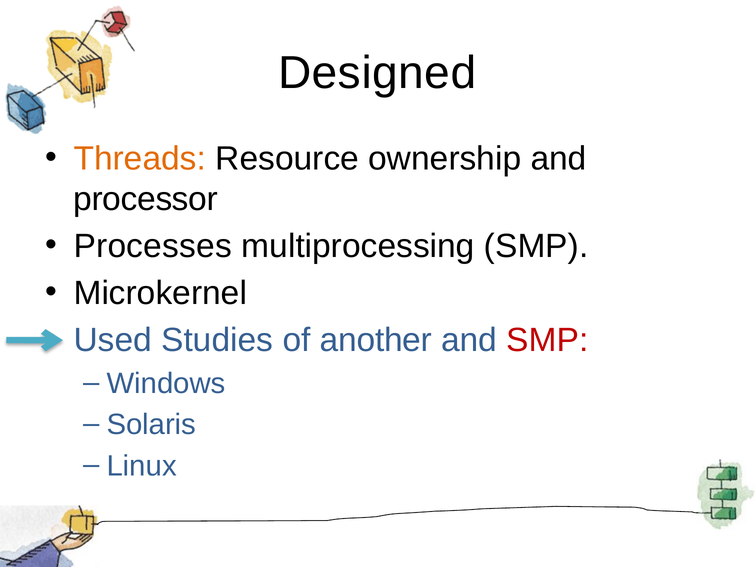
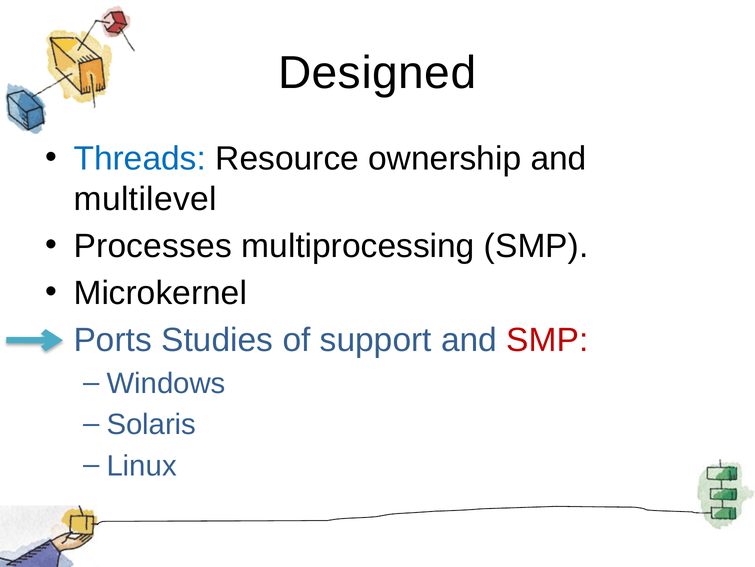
Threads colour: orange -> blue
processor: processor -> multilevel
Used: Used -> Ports
another: another -> support
